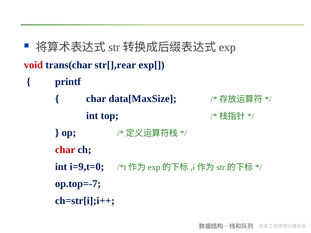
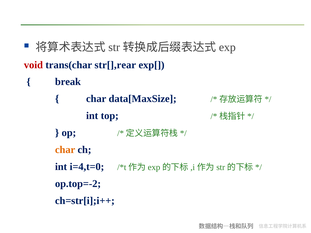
printf: printf -> break
char at (65, 150) colour: red -> orange
i=9,t=0: i=9,t=0 -> i=4,t=0
op.top=-7: op.top=-7 -> op.top=-2
